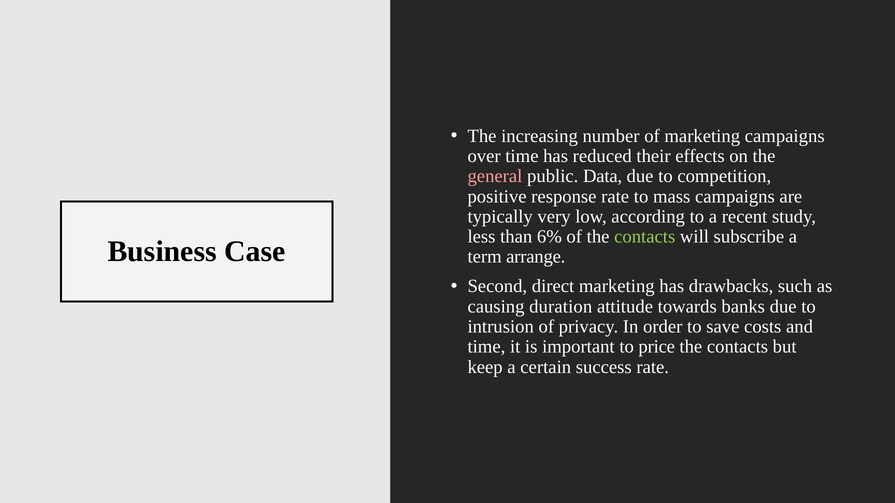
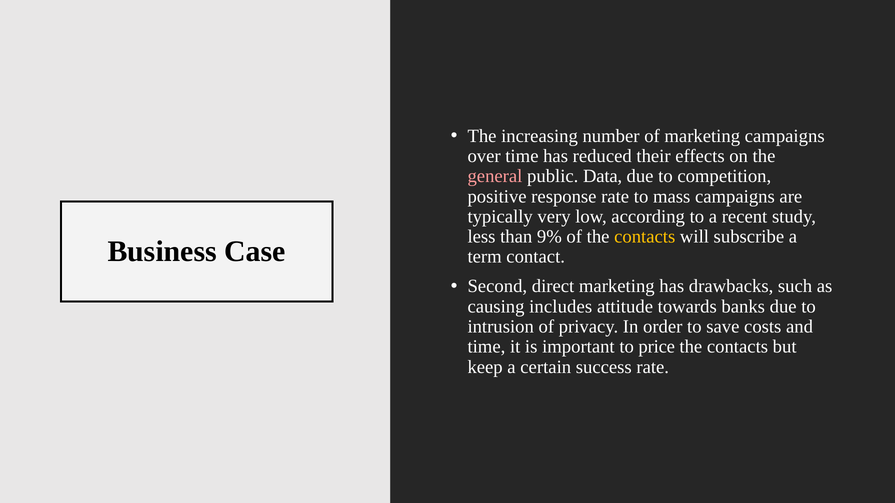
6%: 6% -> 9%
contacts at (645, 237) colour: light green -> yellow
arrange: arrange -> contact
duration: duration -> includes
